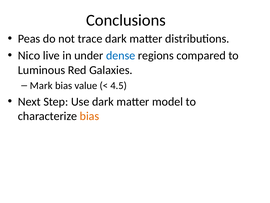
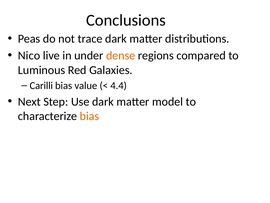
dense colour: blue -> orange
Mark: Mark -> Carilli
4.5: 4.5 -> 4.4
